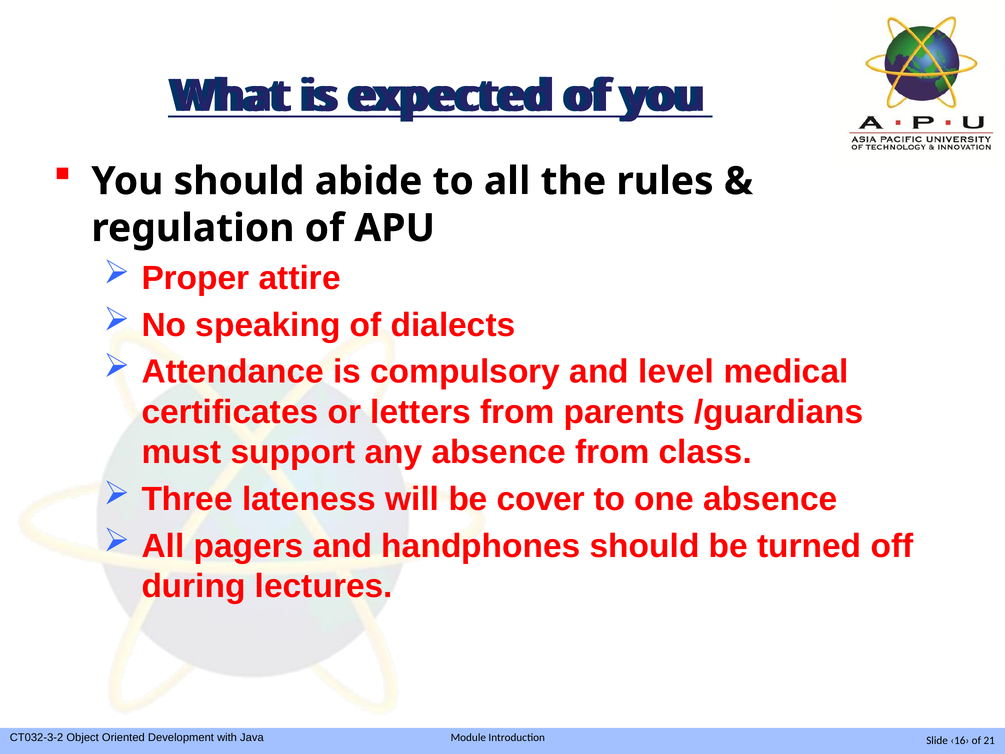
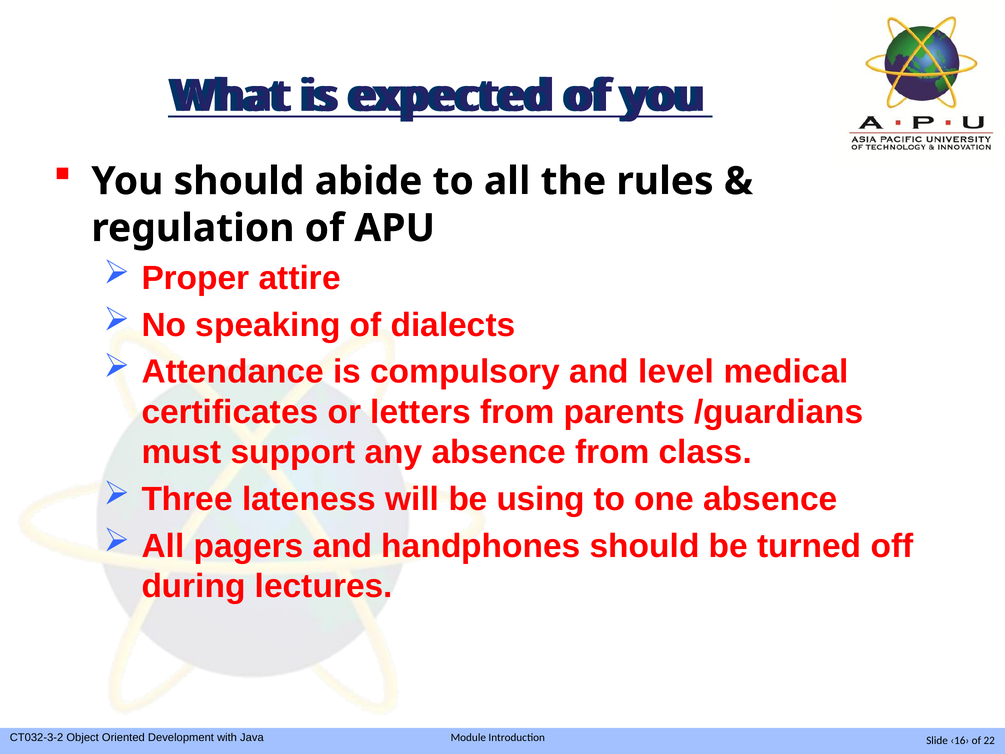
cover: cover -> using
21: 21 -> 22
